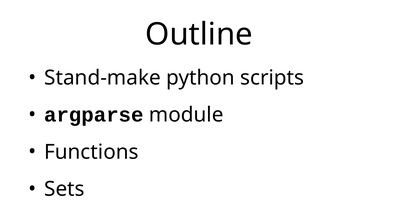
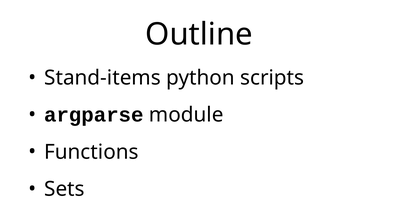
Stand-make: Stand-make -> Stand-items
